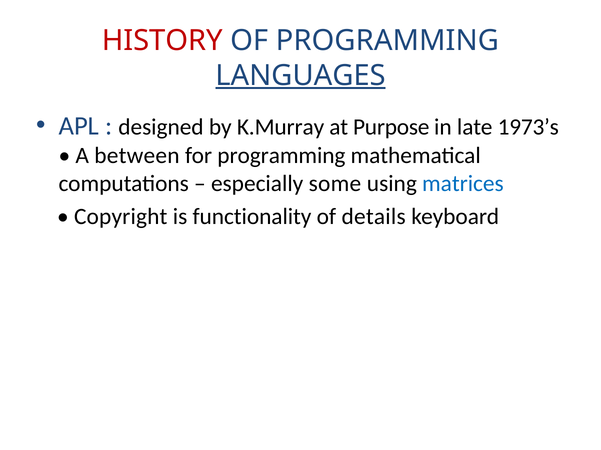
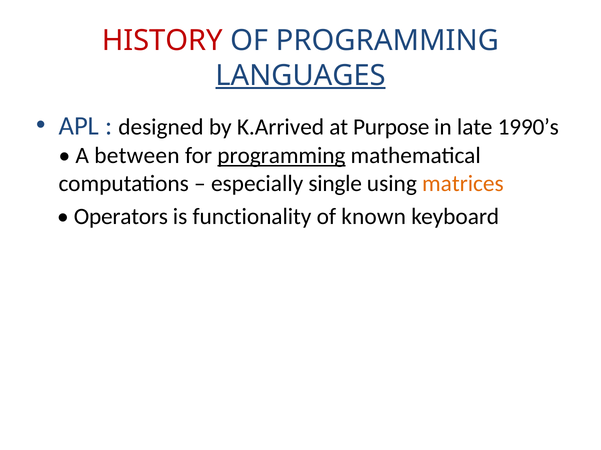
K.Murray: K.Murray -> K.Arrived
1973’s: 1973’s -> 1990’s
programming at (281, 156) underline: none -> present
some: some -> single
matrices colour: blue -> orange
Copyright: Copyright -> Operators
details: details -> known
